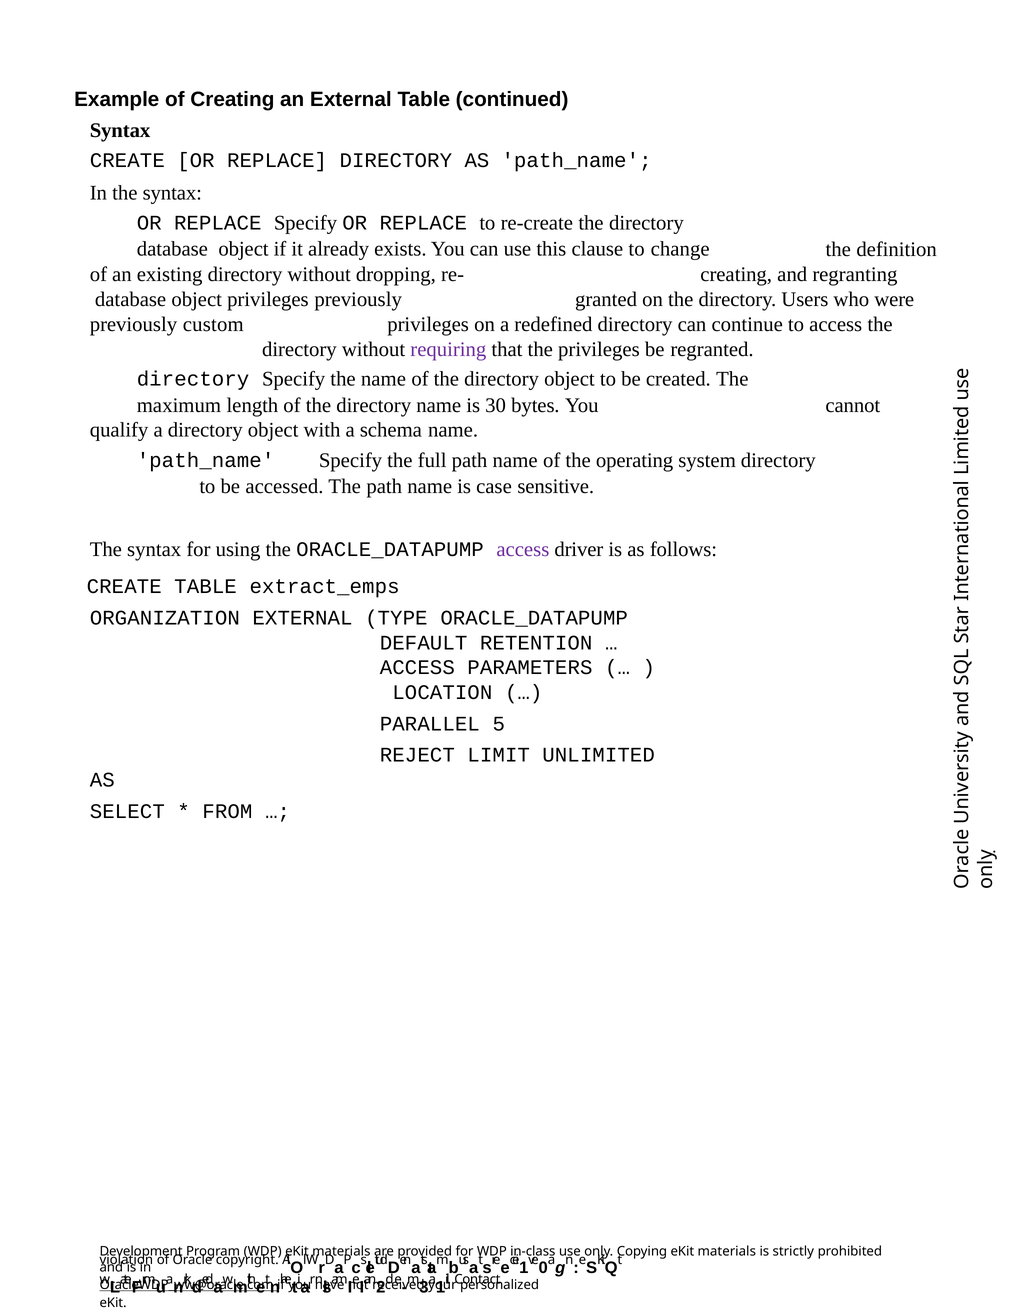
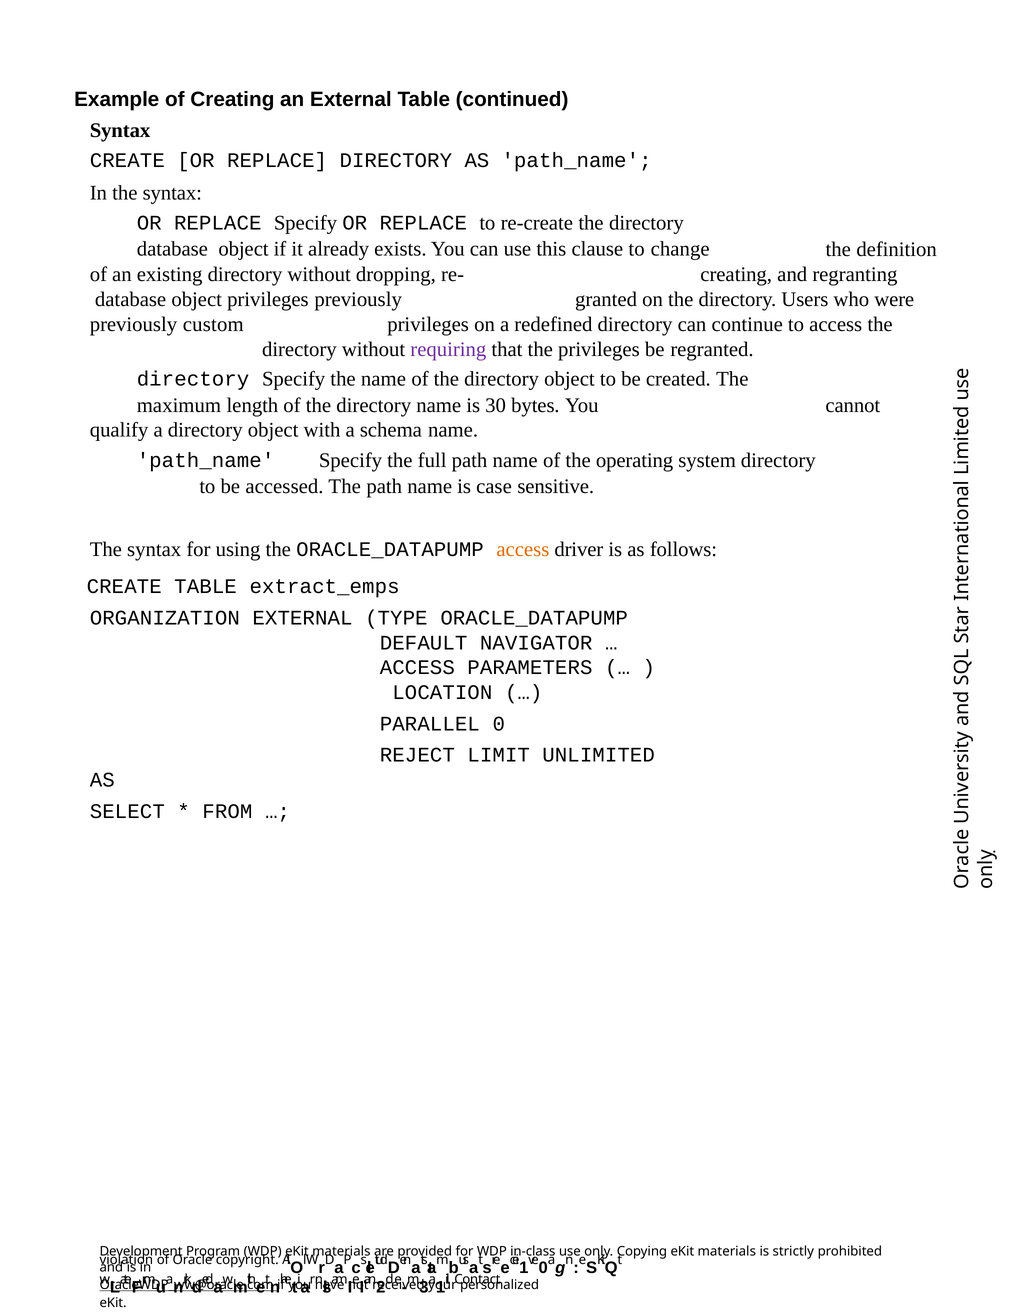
access at (523, 550) colour: purple -> orange
RETENTION: RETENTION -> NAVIGATOR
PARALLEL 5: 5 -> 0
